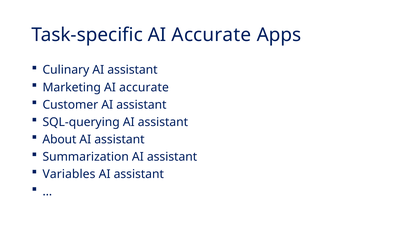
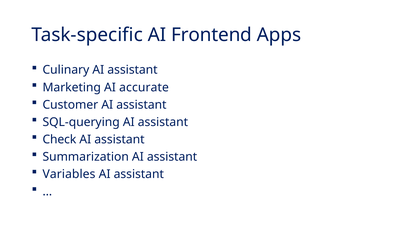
Task-specific AI Accurate: Accurate -> Frontend
About: About -> Check
